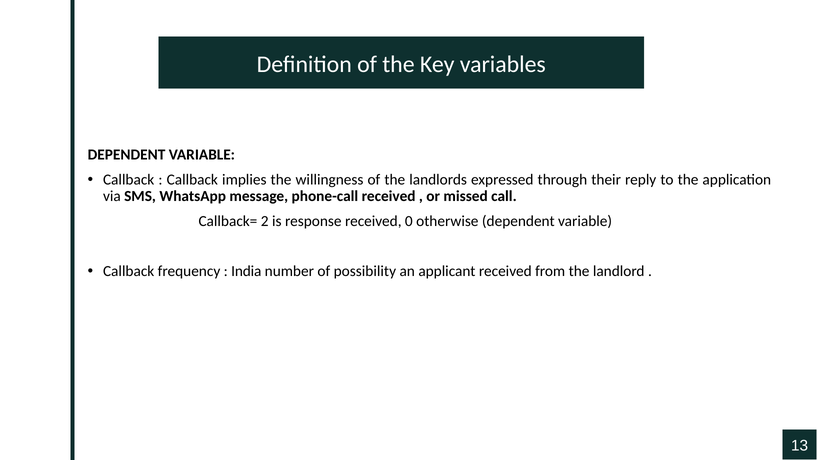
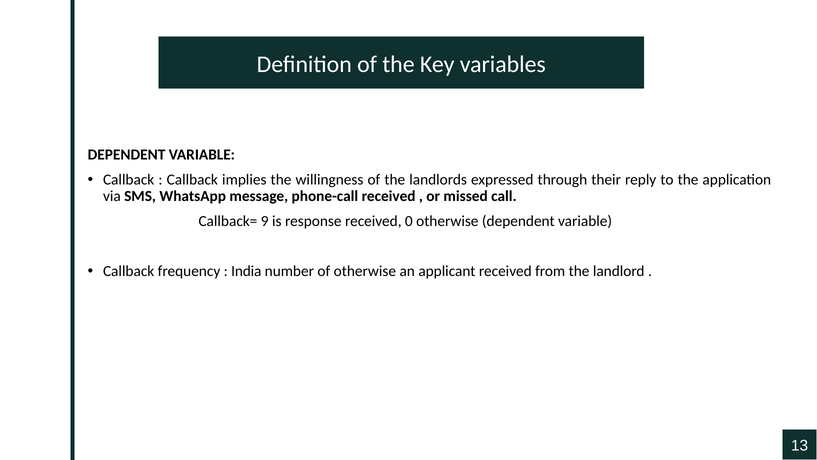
2: 2 -> 9
of possibility: possibility -> otherwise
